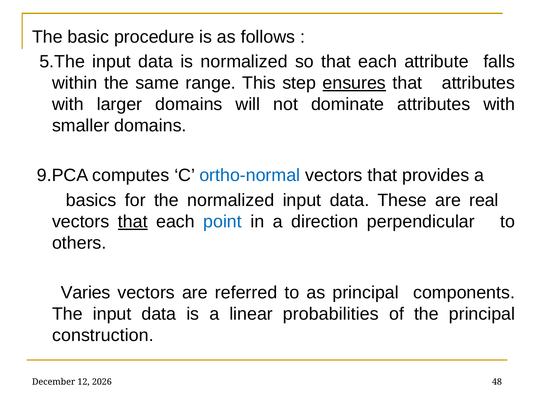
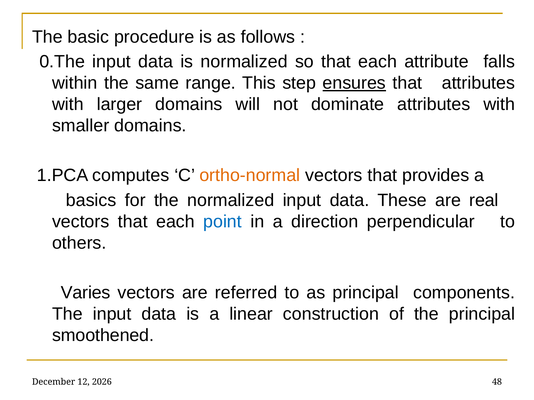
5.The: 5.The -> 0.The
9.PCA: 9.PCA -> 1.PCA
ortho-normal colour: blue -> orange
that at (133, 222) underline: present -> none
probabilities: probabilities -> construction
construction: construction -> smoothened
